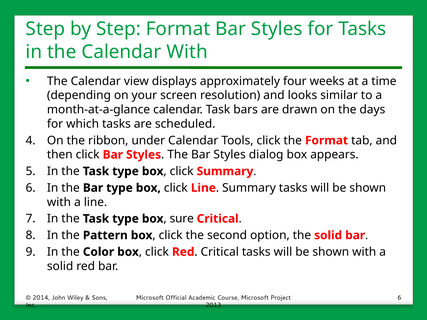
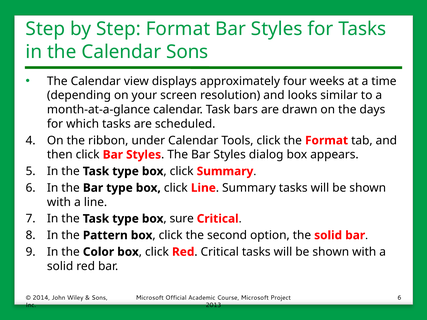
Calendar With: With -> Sons
